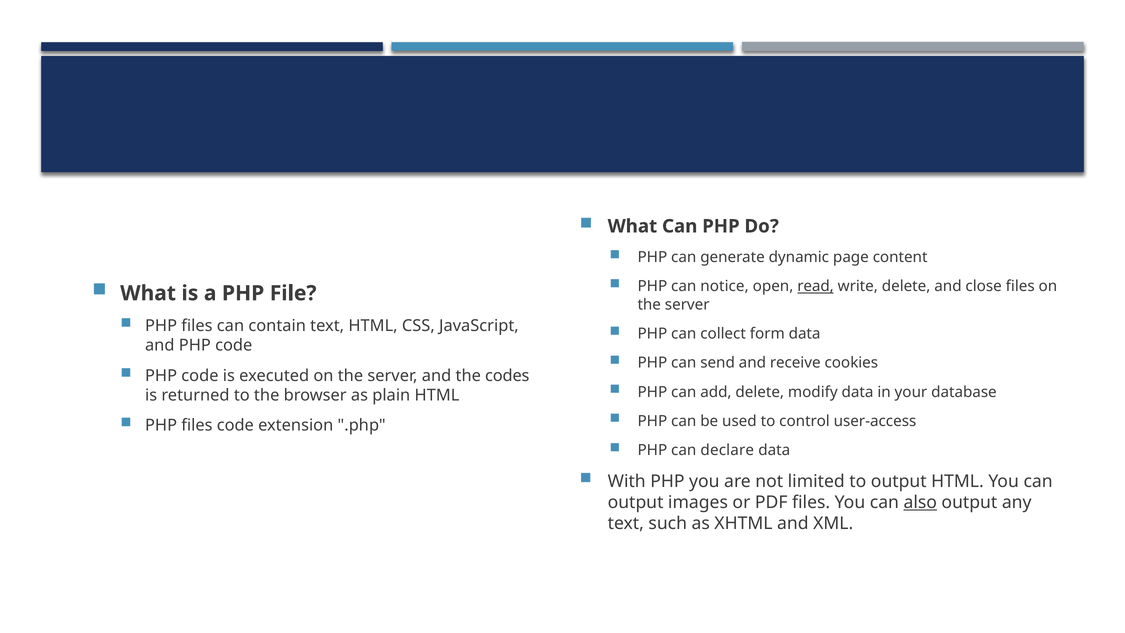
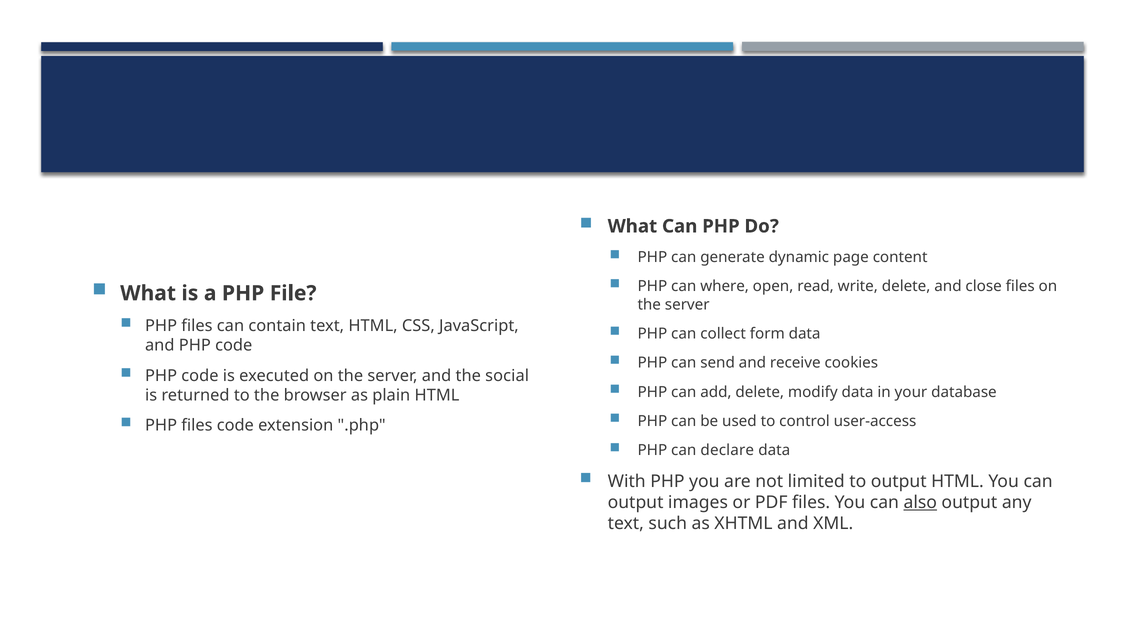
notice: notice -> where
read underline: present -> none
codes: codes -> social
